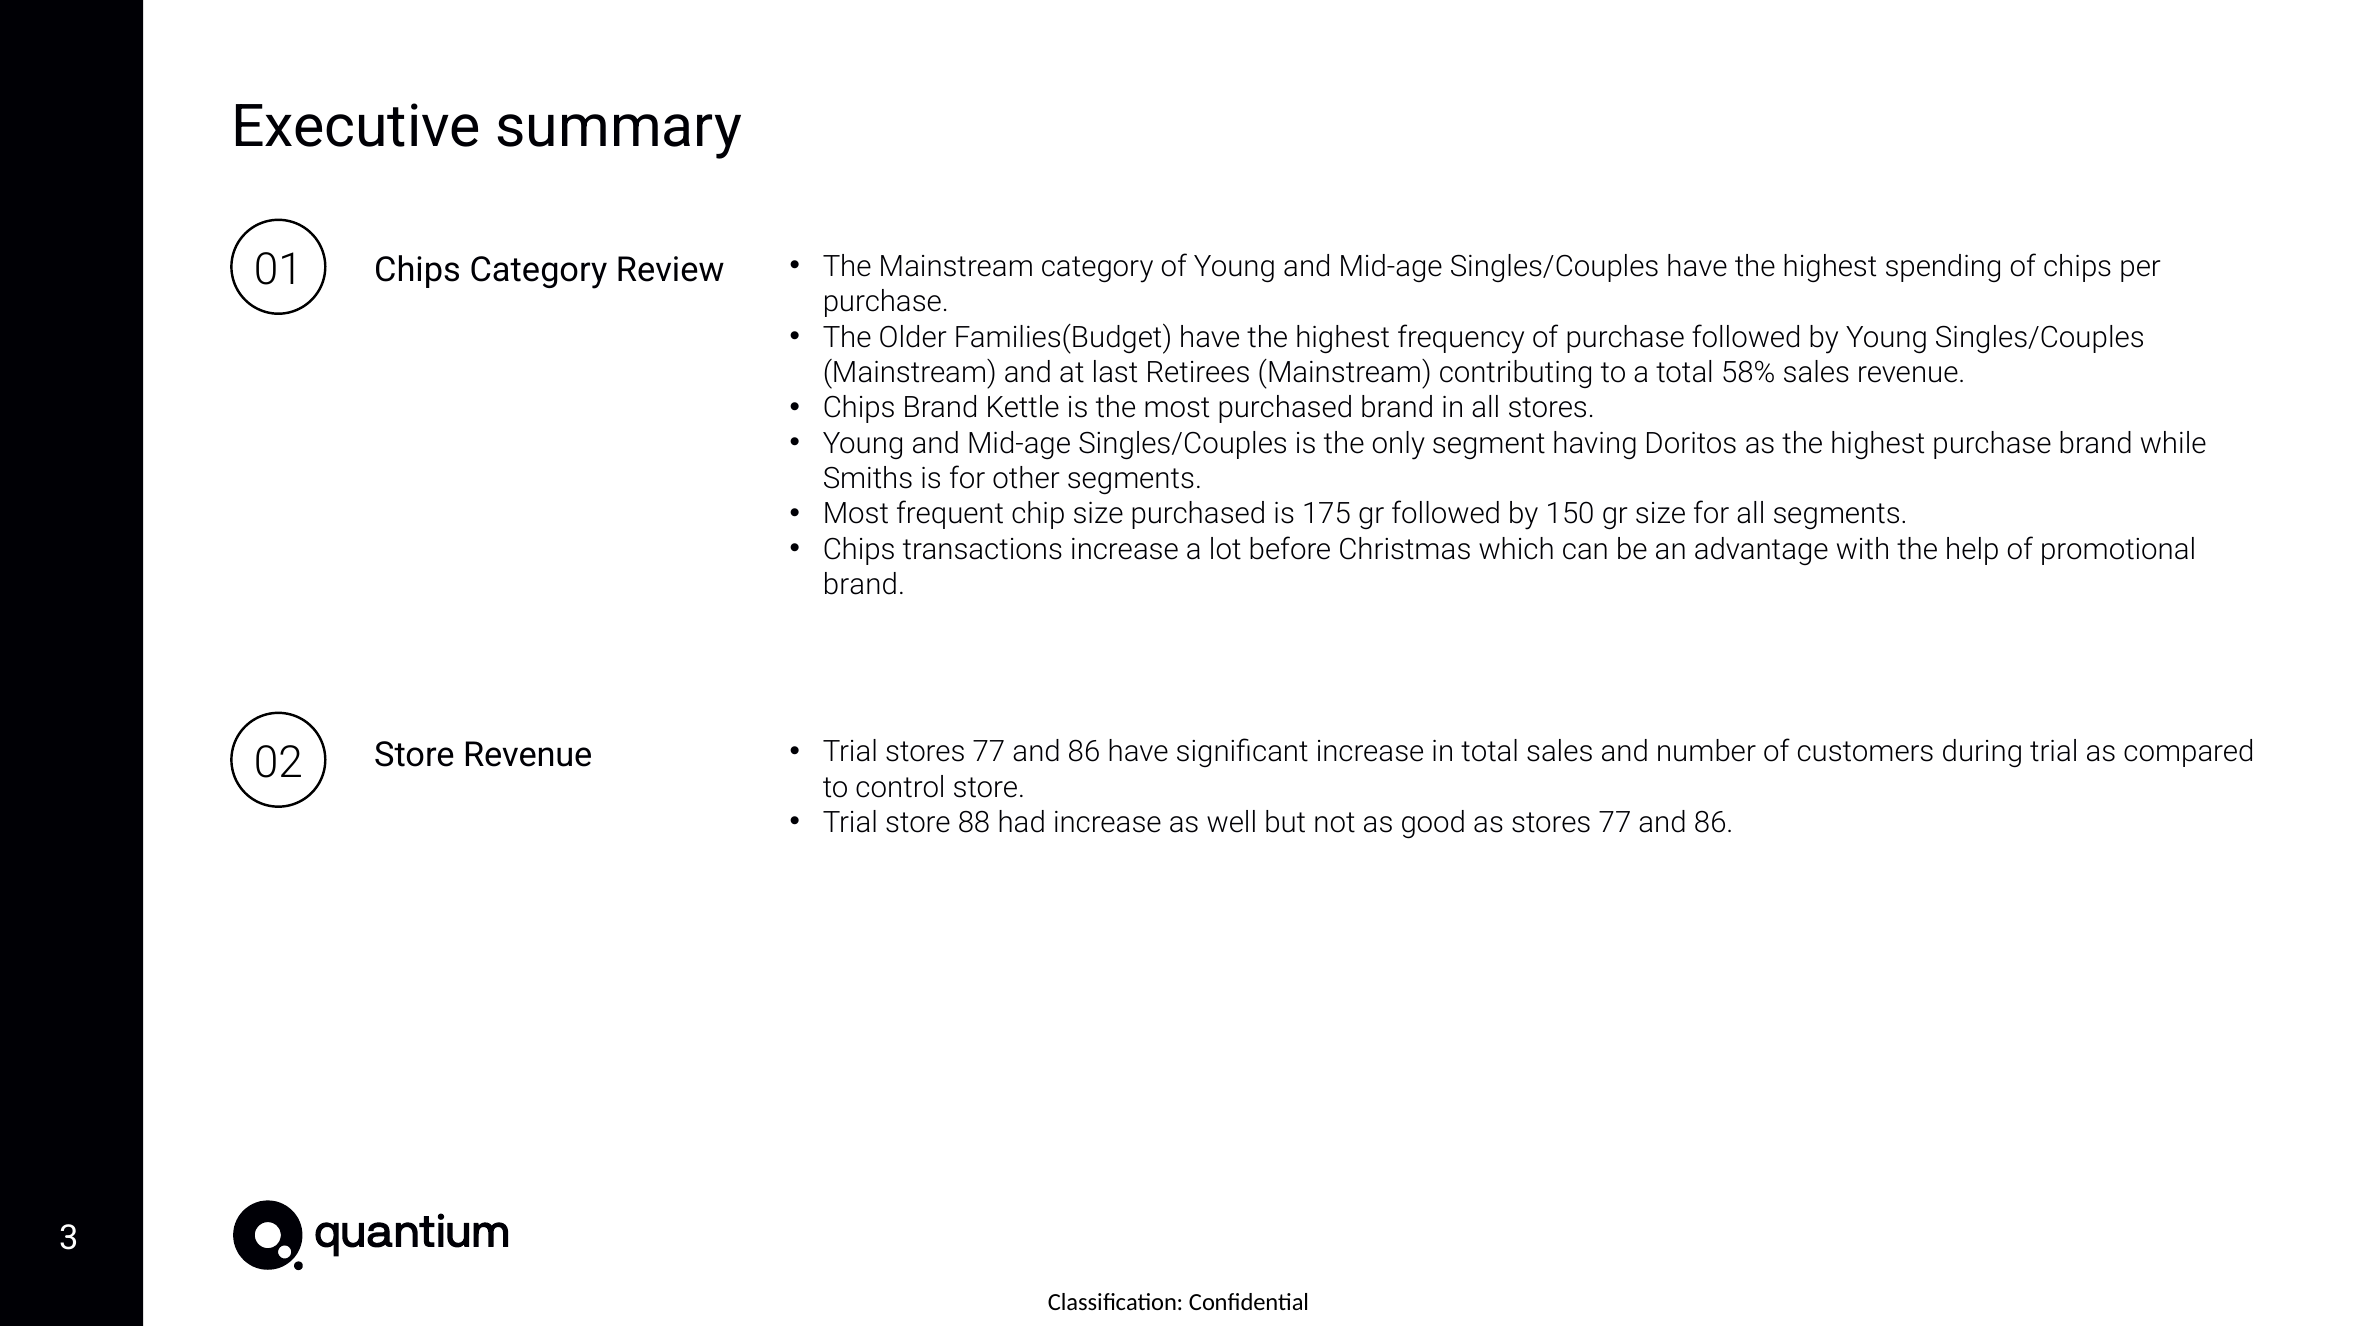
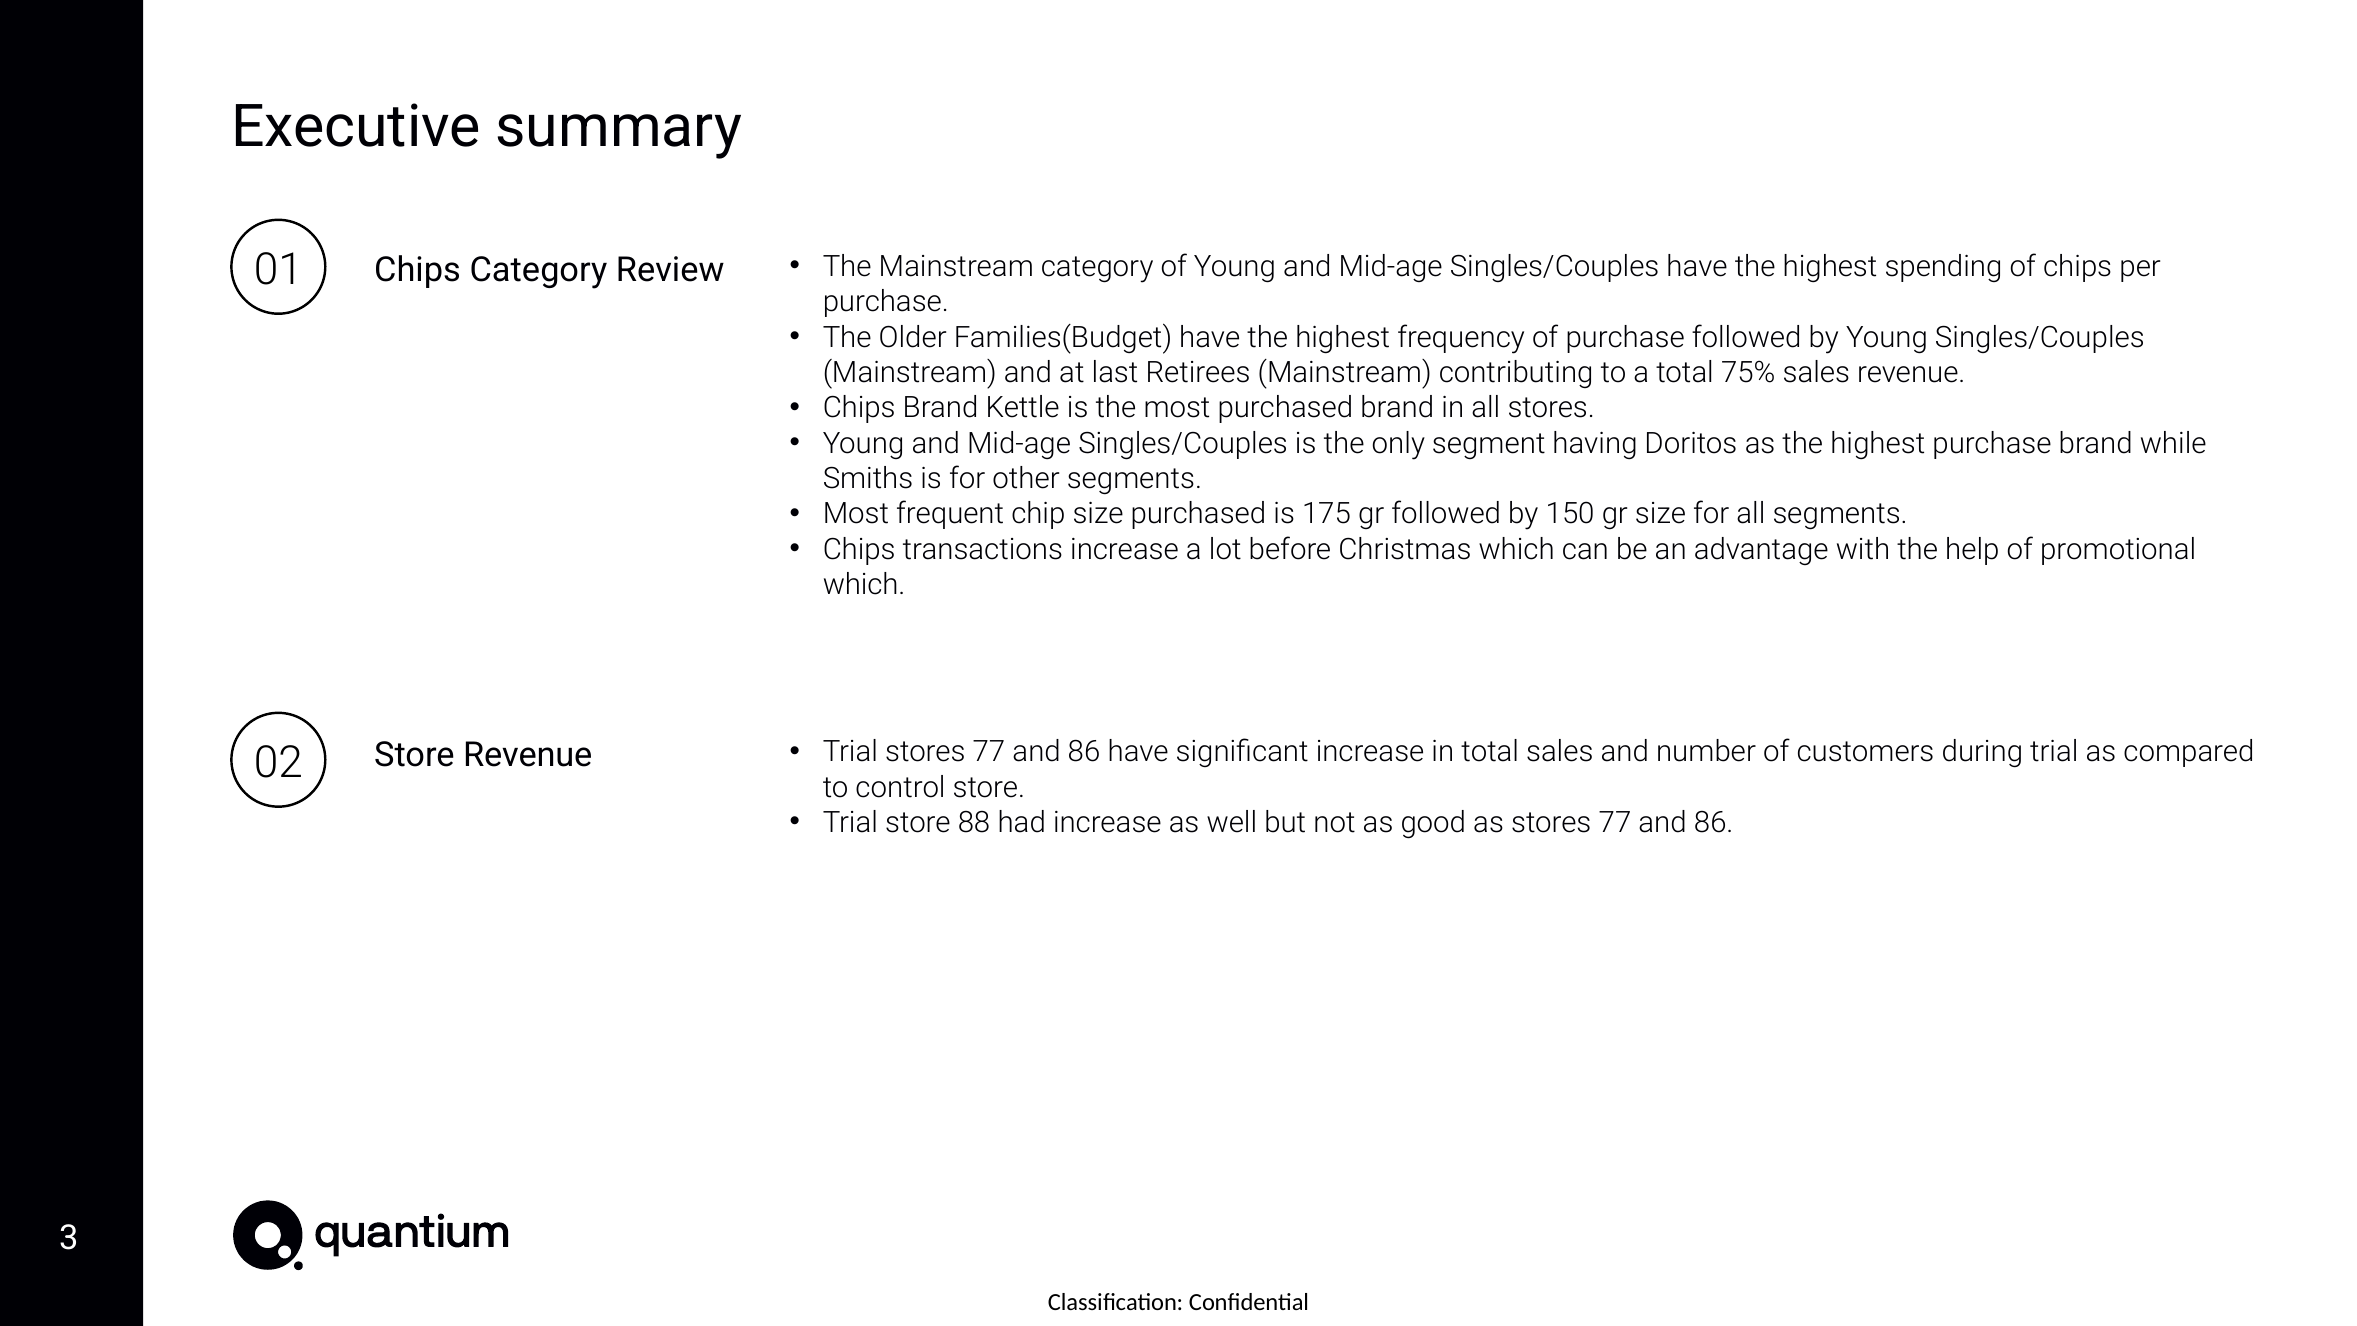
58%: 58% -> 75%
brand at (864, 585): brand -> which
